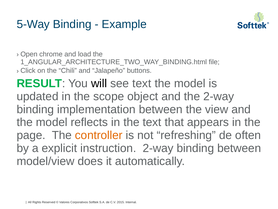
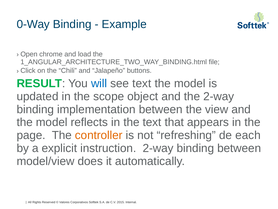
5-Way: 5-Way -> 0-Way
will colour: black -> blue
often: often -> each
